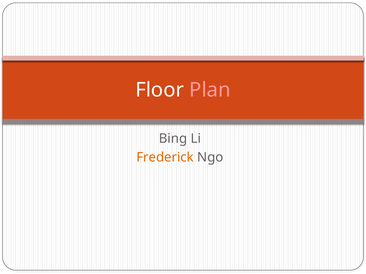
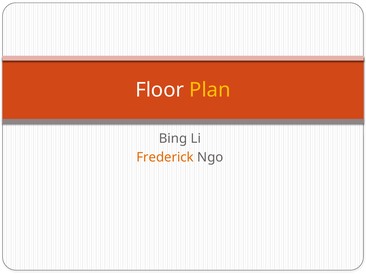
Plan colour: pink -> yellow
